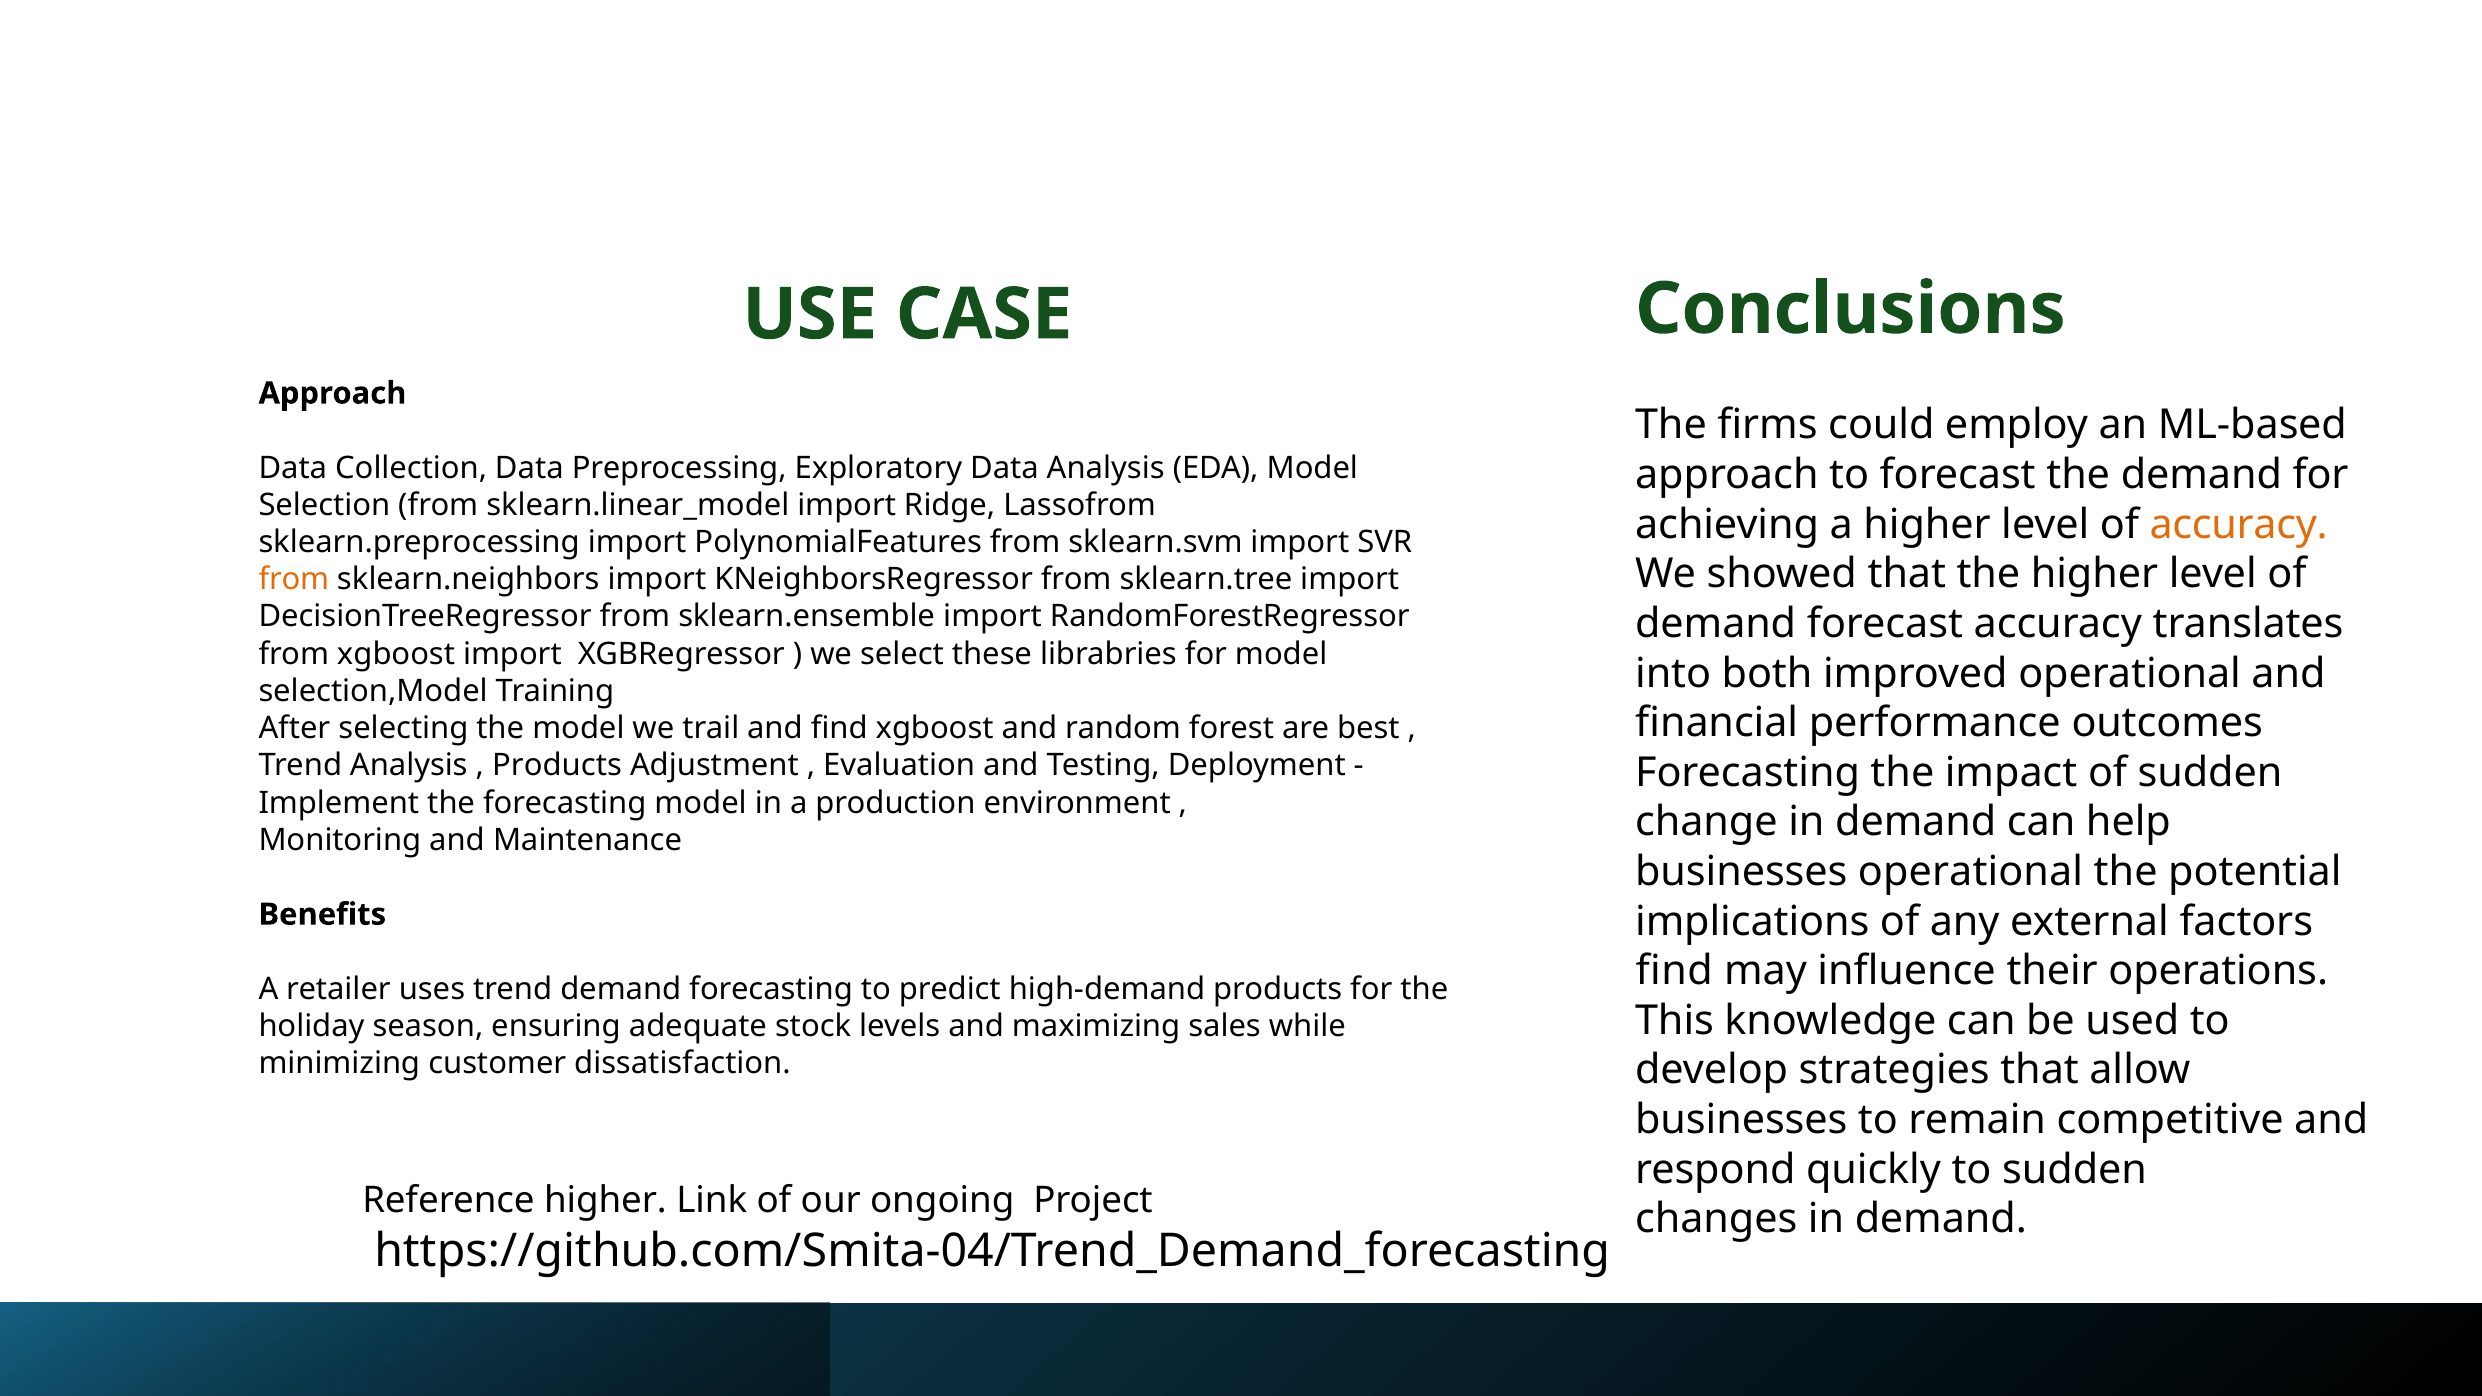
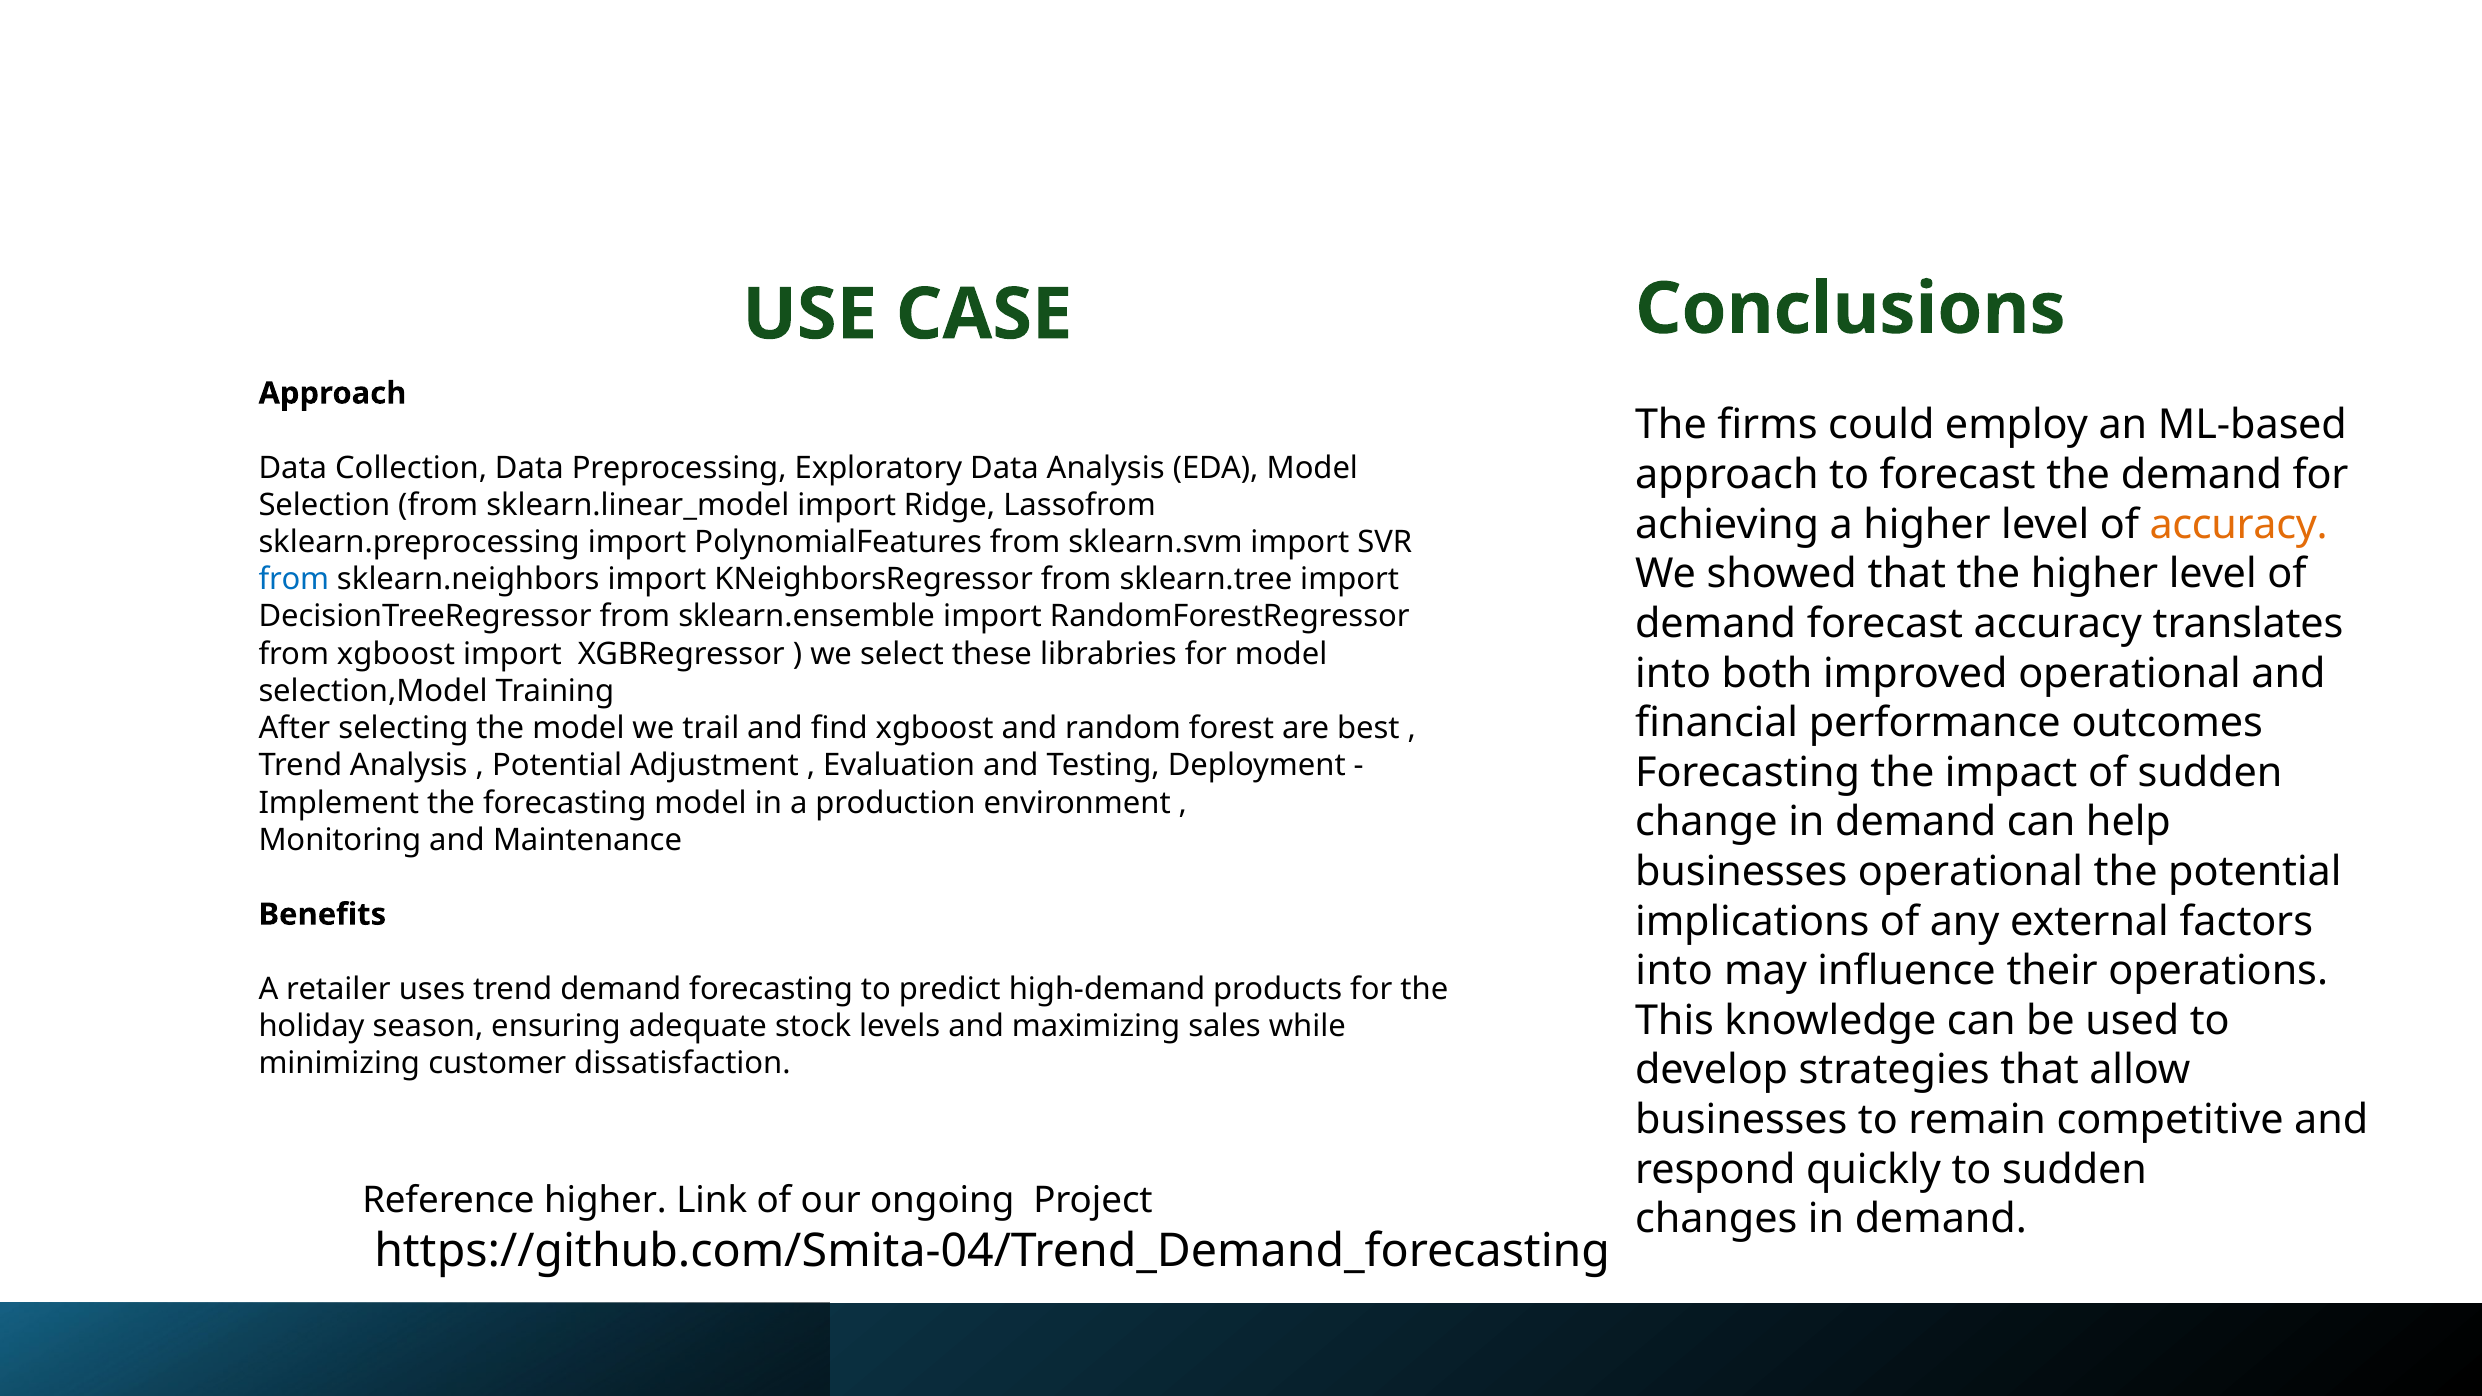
from at (294, 580) colour: orange -> blue
Products at (557, 766): Products -> Potential
find at (1674, 971): find -> into
